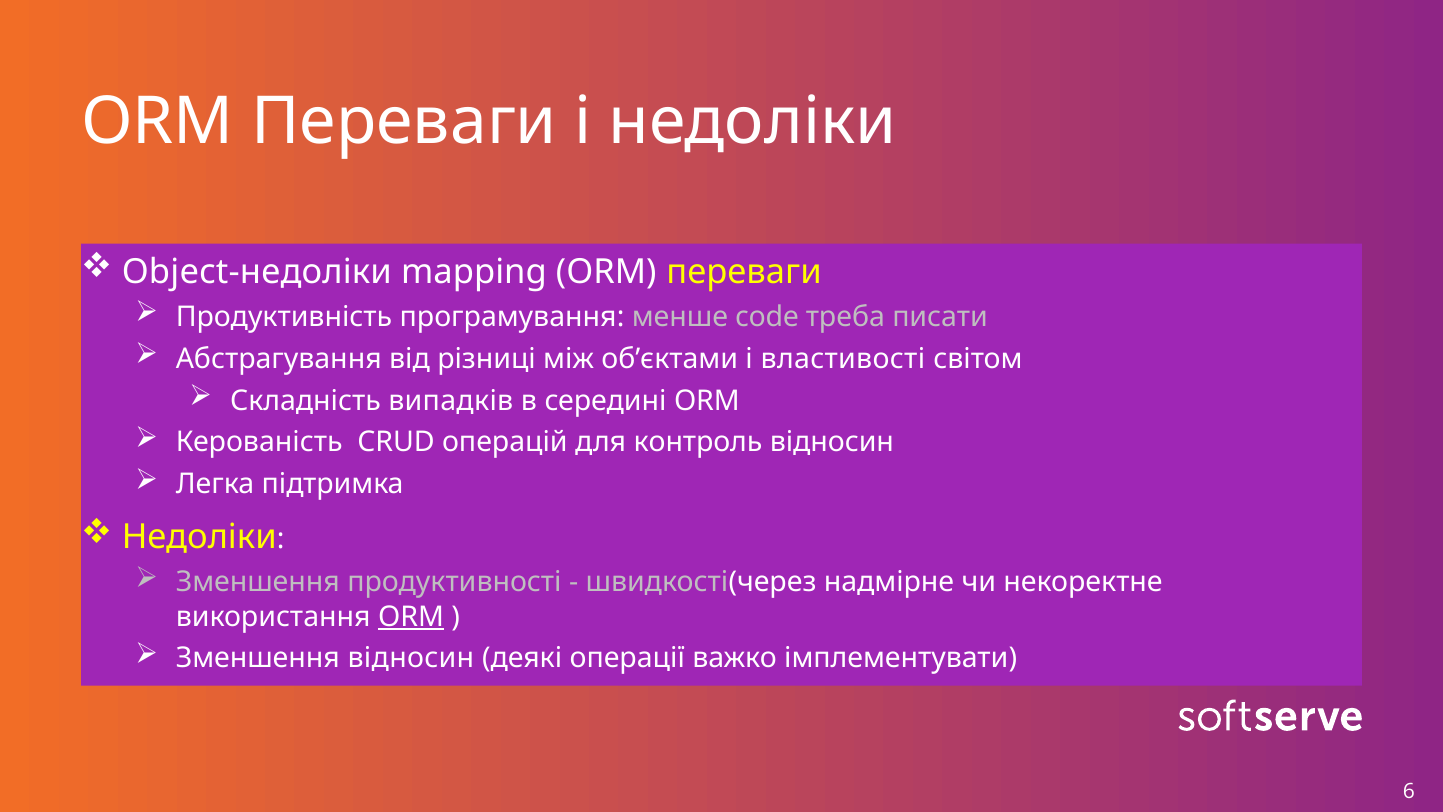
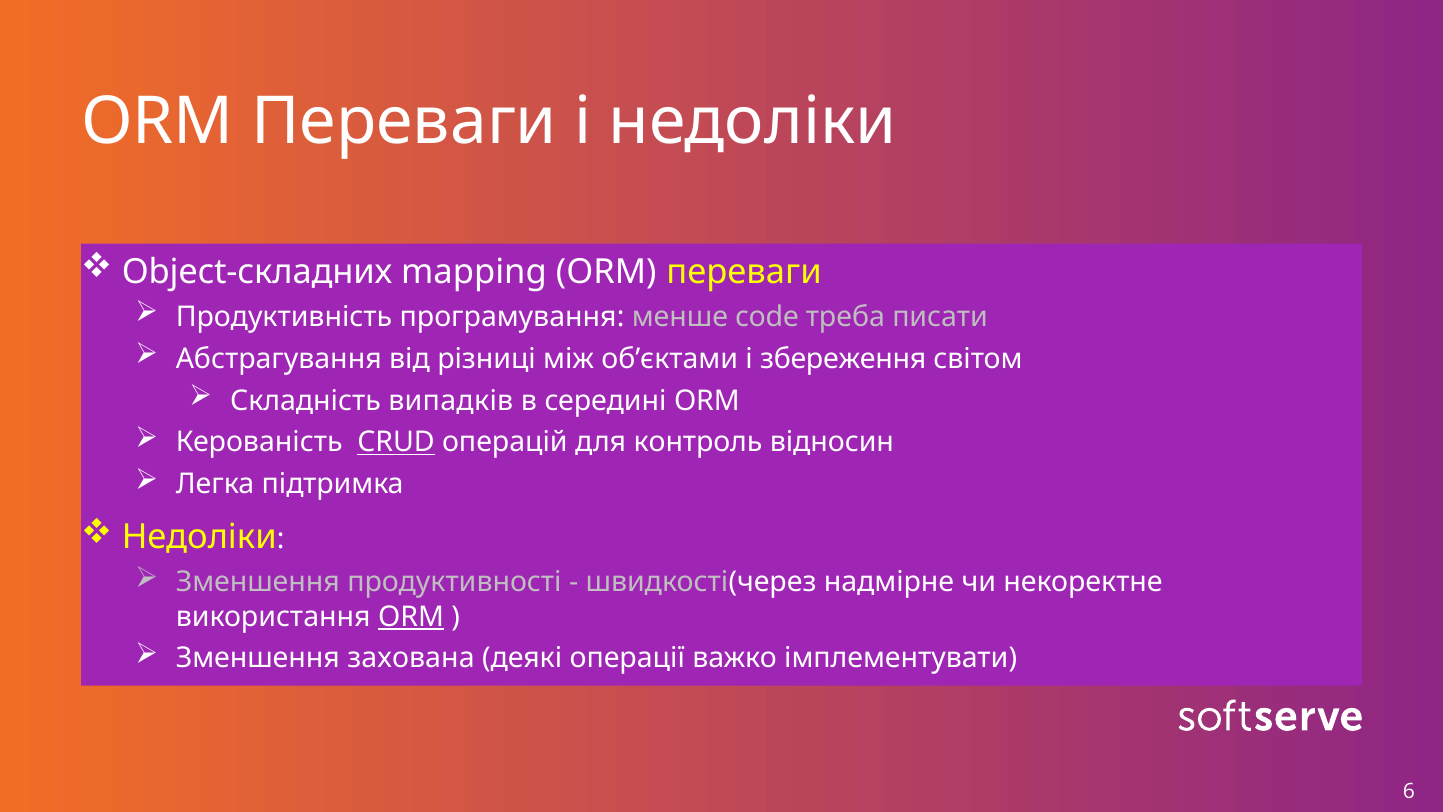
Object-недоліки: Object-недоліки -> Object-складних
властивості: властивості -> збереження
CRUD underline: none -> present
Зменшення відносин: відносин -> захована
